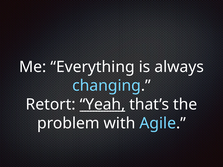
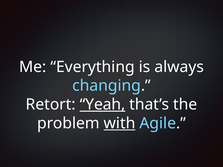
with underline: none -> present
